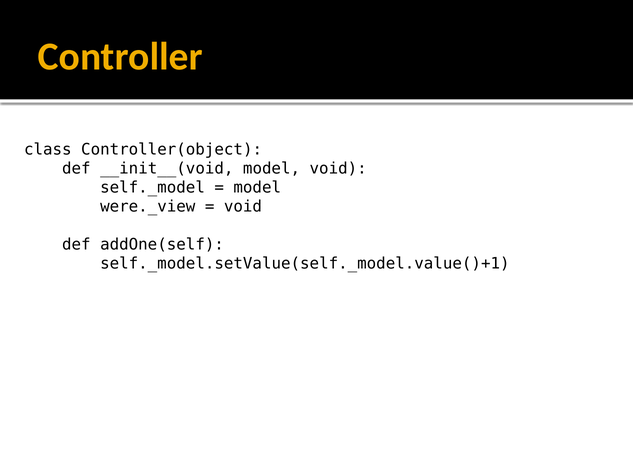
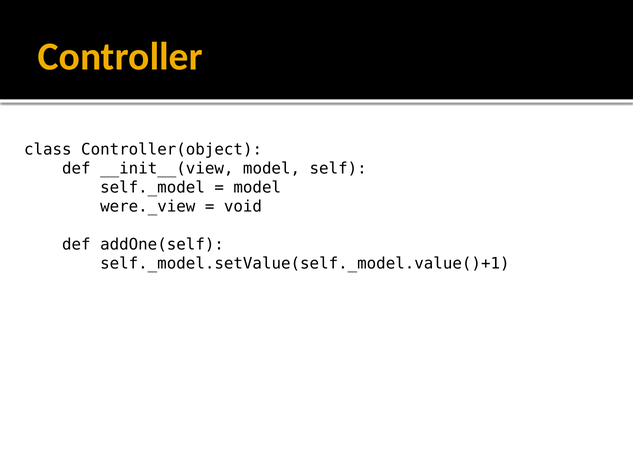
__init__(void: __init__(void -> __init__(view
model void: void -> self
